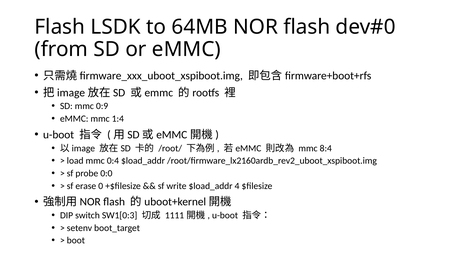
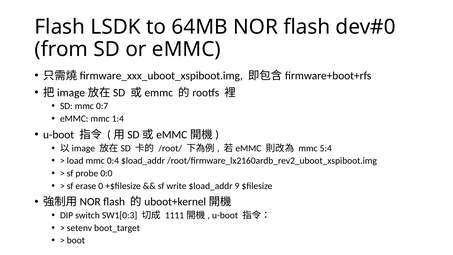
0:9: 0:9 -> 0:7
8:4: 8:4 -> 5:4
4: 4 -> 9
